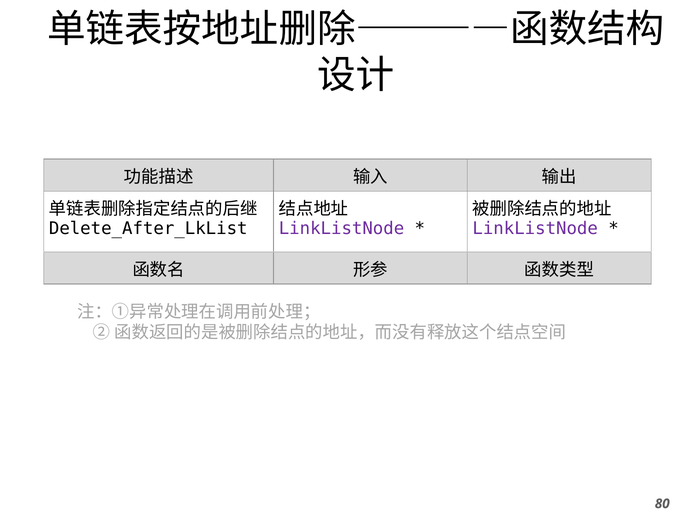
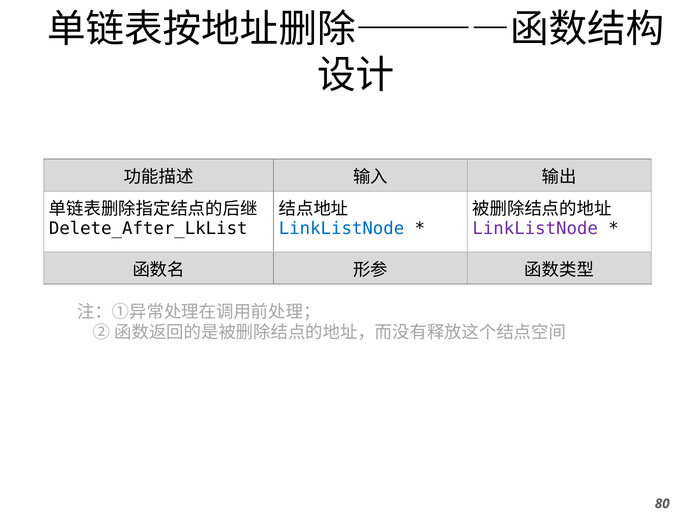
LinkListNode at (342, 229) colour: purple -> blue
